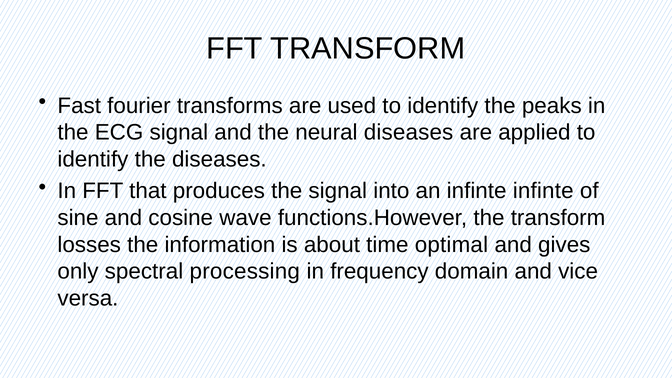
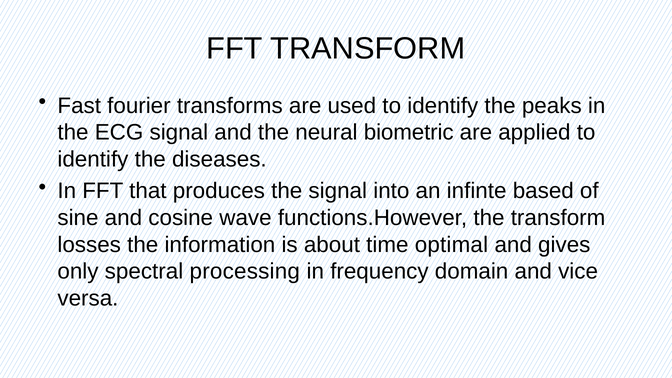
neural diseases: diseases -> biometric
infinte infinte: infinte -> based
